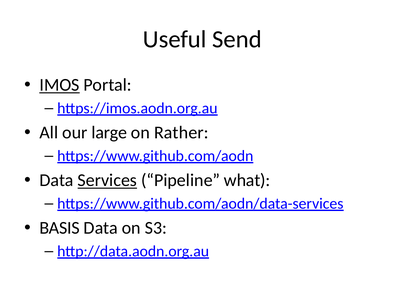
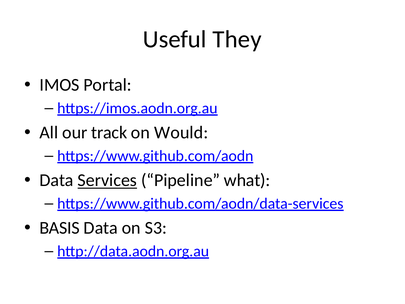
Send: Send -> They
IMOS underline: present -> none
large: large -> track
Rather: Rather -> Would
